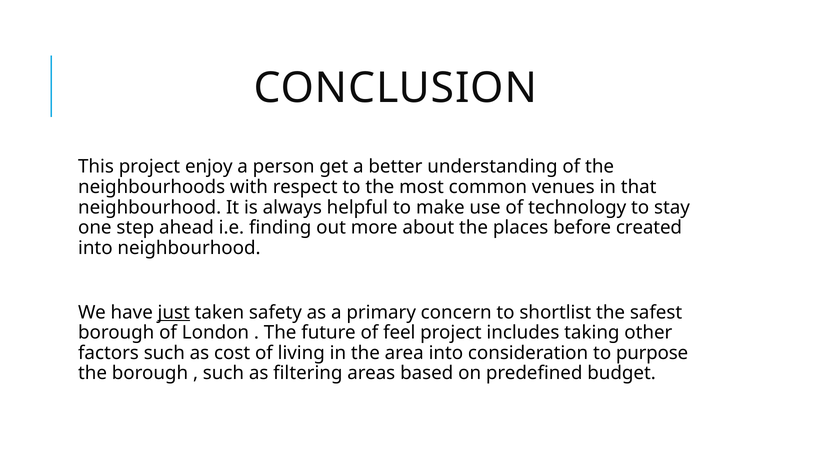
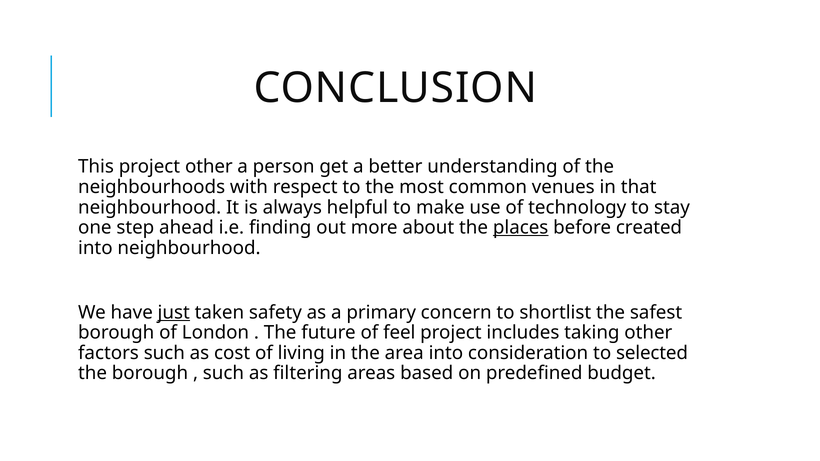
project enjoy: enjoy -> other
places underline: none -> present
purpose: purpose -> selected
